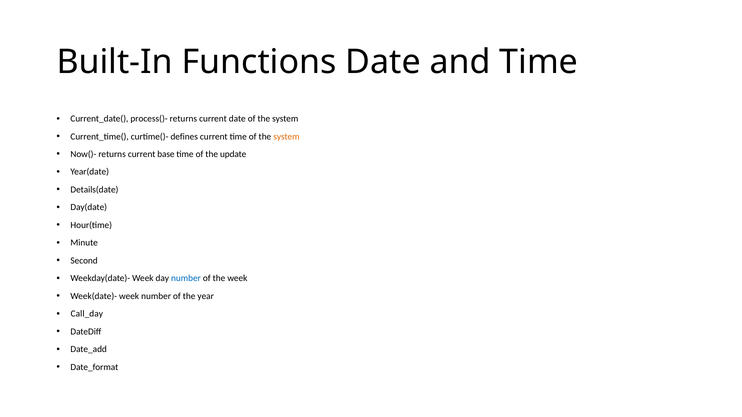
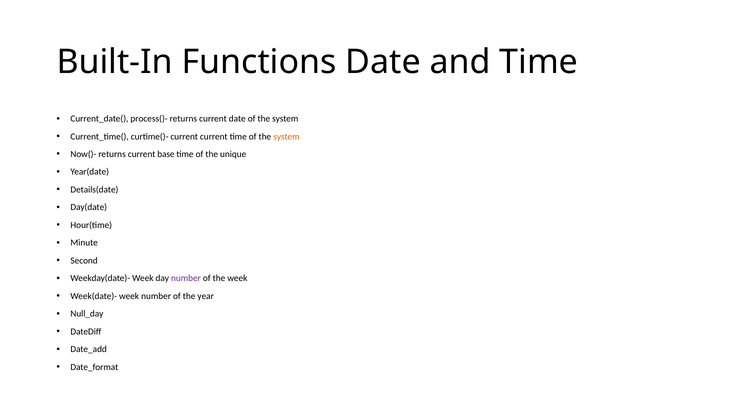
curtime()- defines: defines -> current
update: update -> unique
number at (186, 279) colour: blue -> purple
Call_day: Call_day -> Null_day
